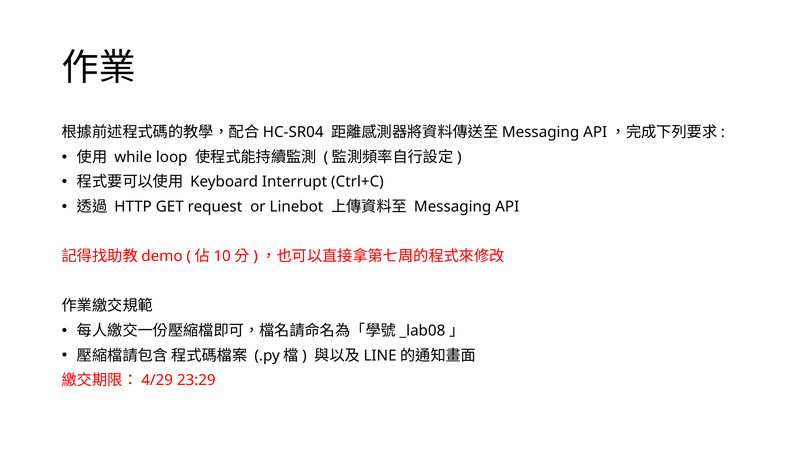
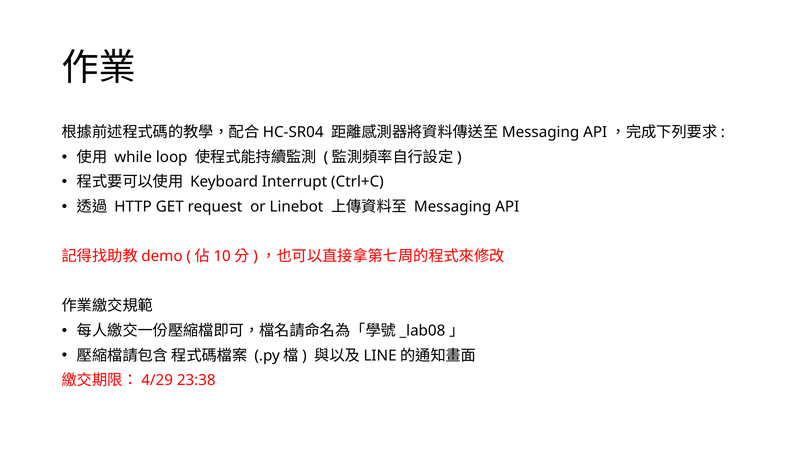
23:29: 23:29 -> 23:38
